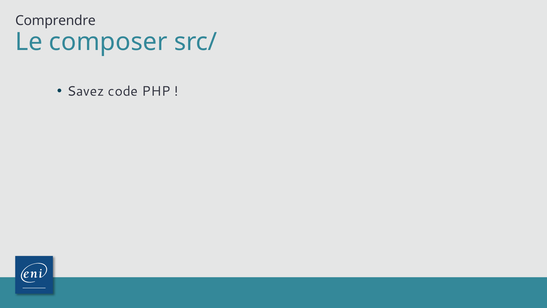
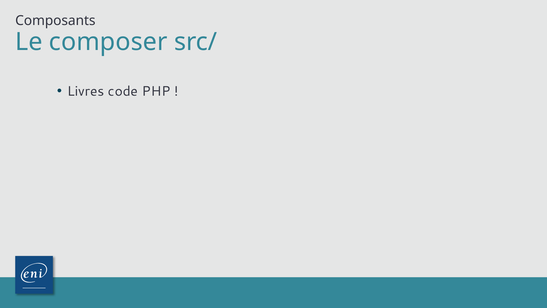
Comprendre: Comprendre -> Composants
Savez: Savez -> Livres
